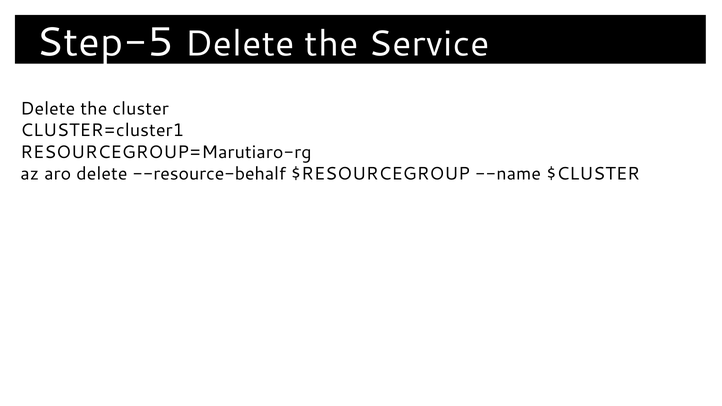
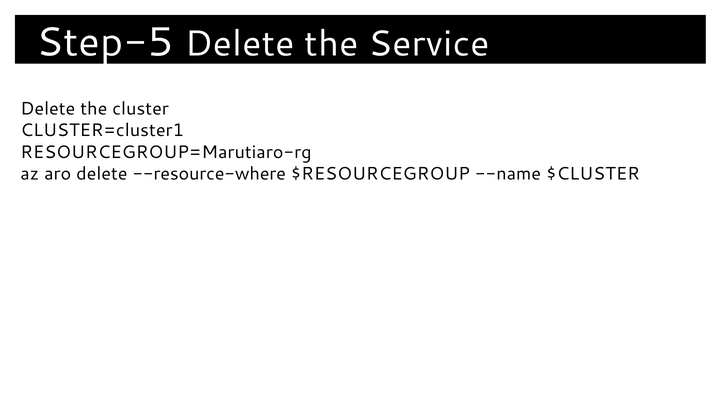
--resource-behalf: --resource-behalf -> --resource-where
